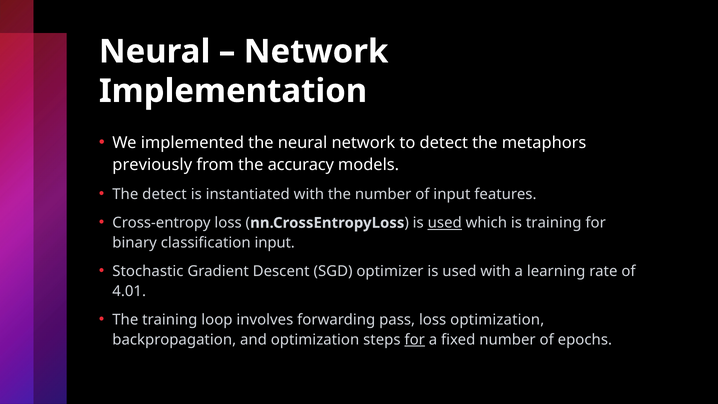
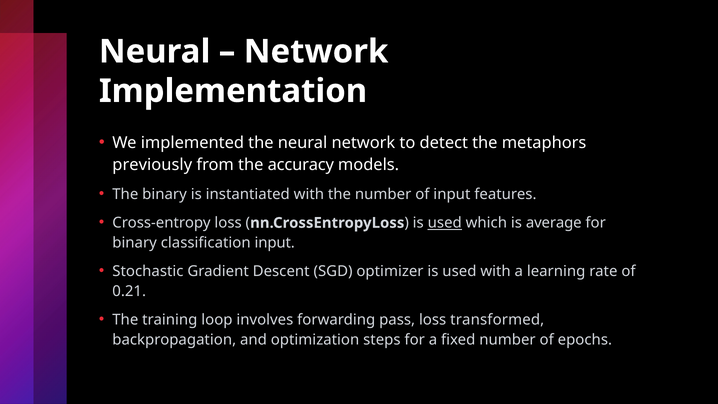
The detect: detect -> binary
is training: training -> average
4.01: 4.01 -> 0.21
loss optimization: optimization -> transformed
for at (415, 340) underline: present -> none
